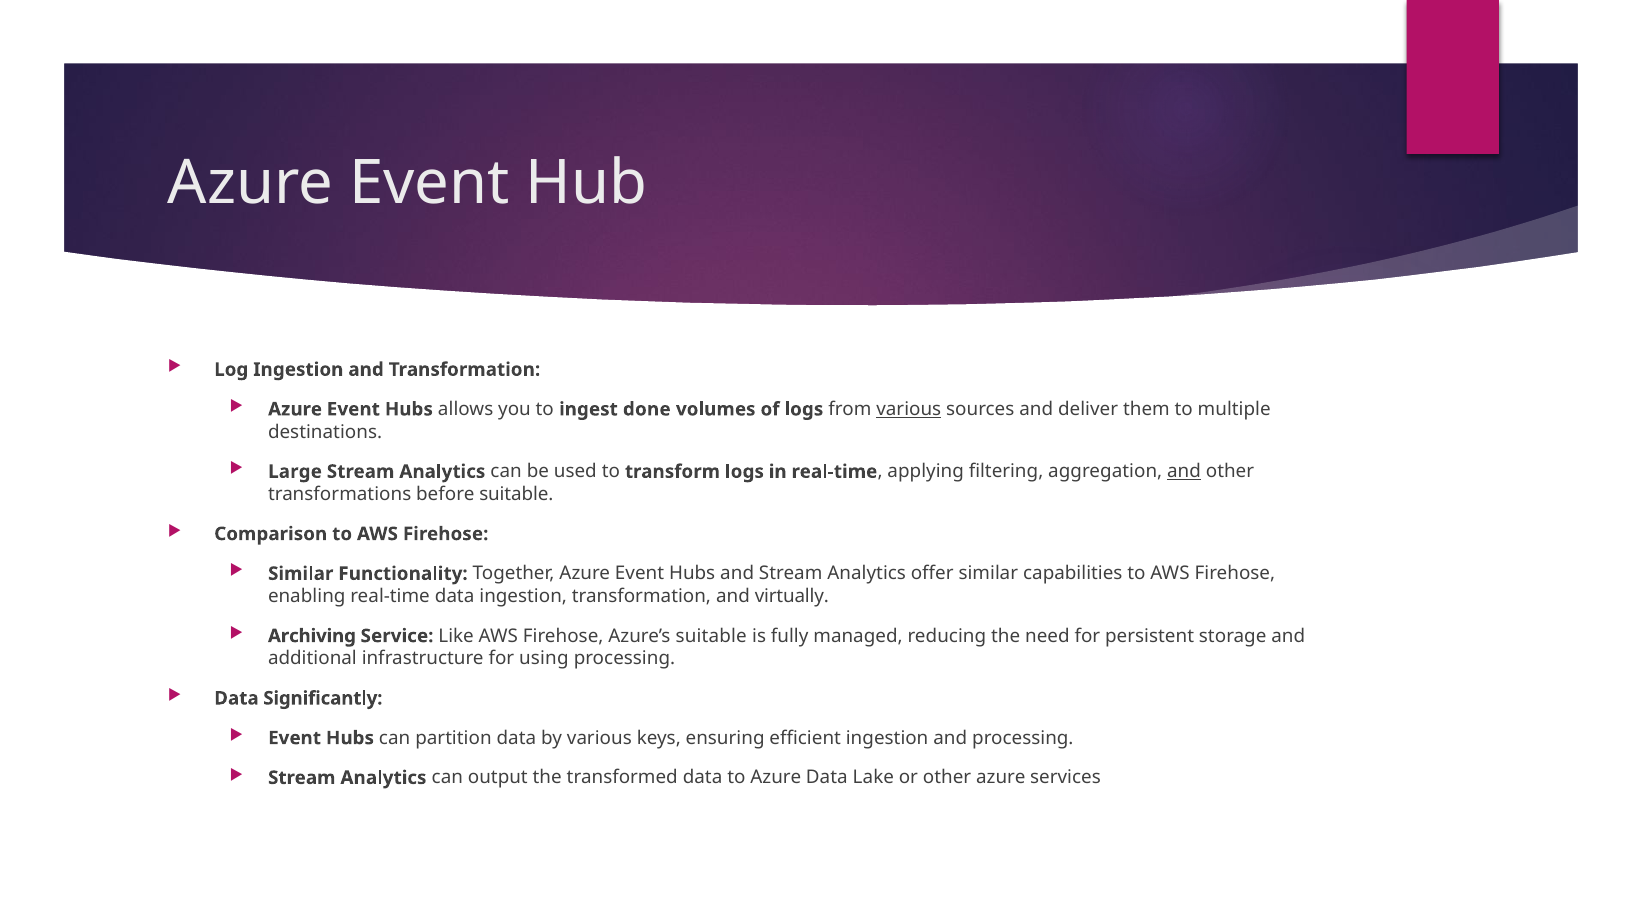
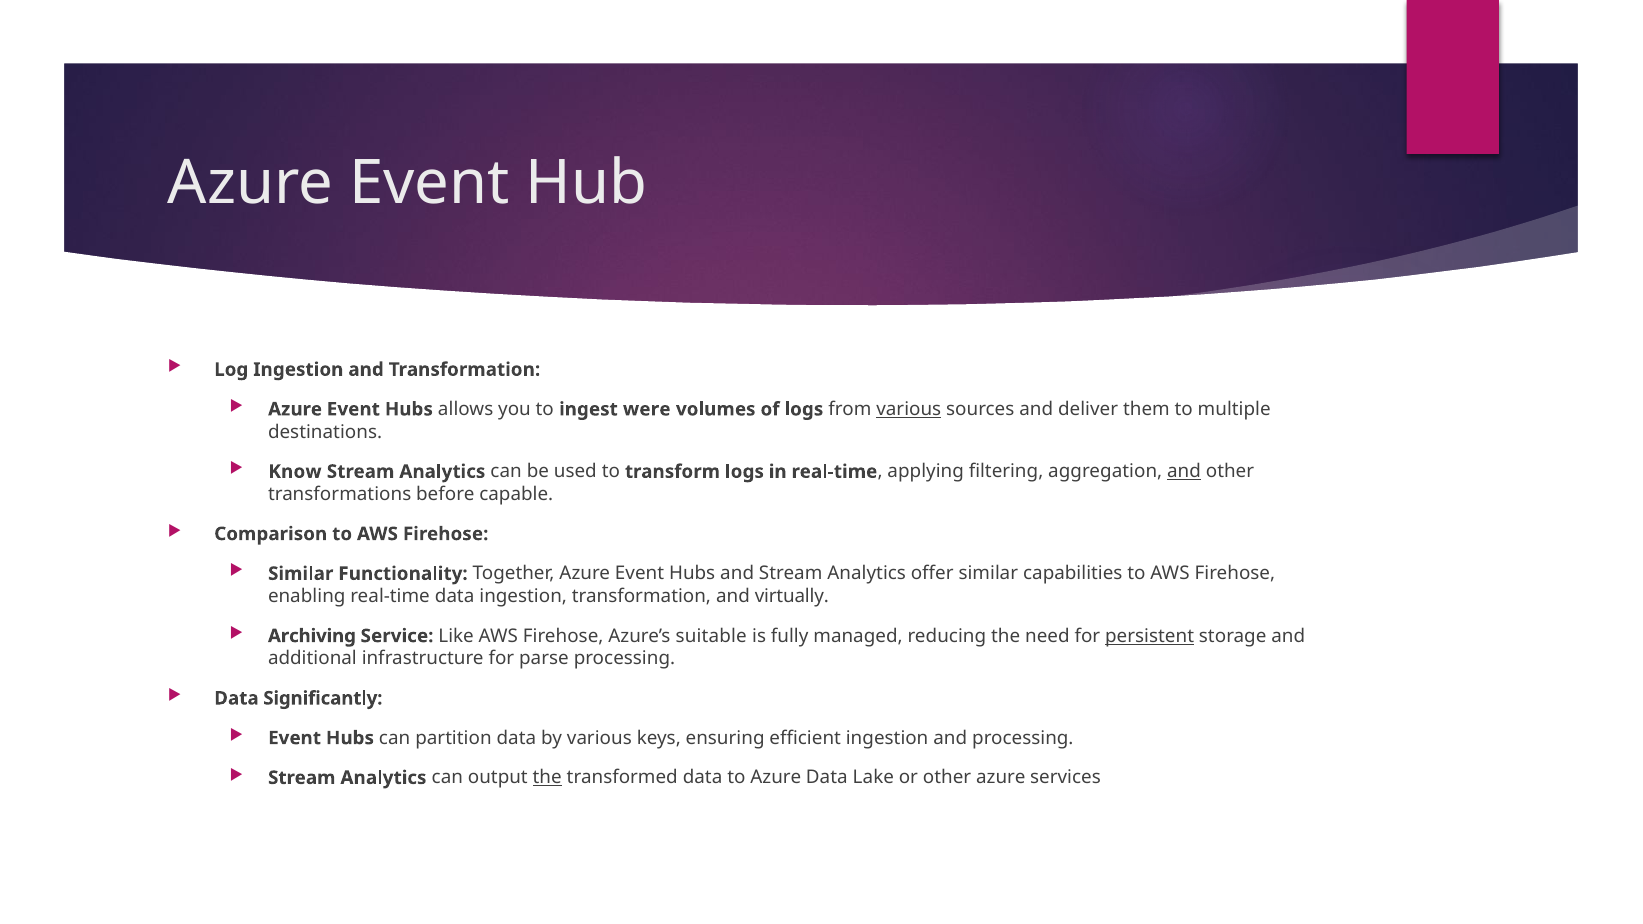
done: done -> were
Large: Large -> Know
before suitable: suitable -> capable
persistent underline: none -> present
using: using -> parse
the at (547, 778) underline: none -> present
